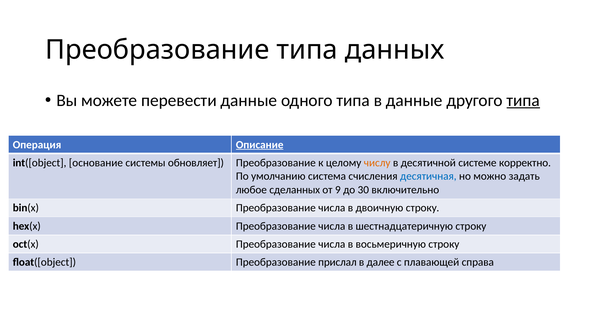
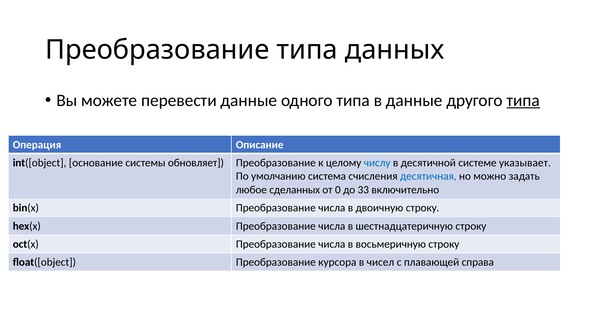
Описание underline: present -> none
числу colour: orange -> blue
корректно: корректно -> указывает
9: 9 -> 0
30: 30 -> 33
прислал: прислал -> курсора
далее: далее -> чисел
